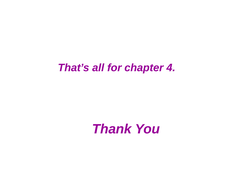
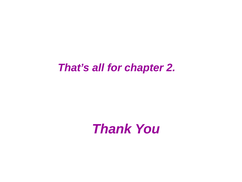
4: 4 -> 2
